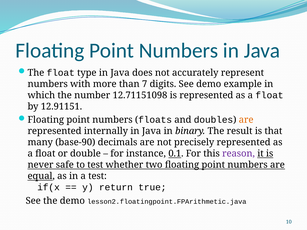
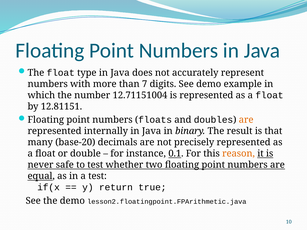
12.71151098: 12.71151098 -> 12.71151004
12.91151: 12.91151 -> 12.81151
base-90: base-90 -> base-20
reason colour: purple -> orange
